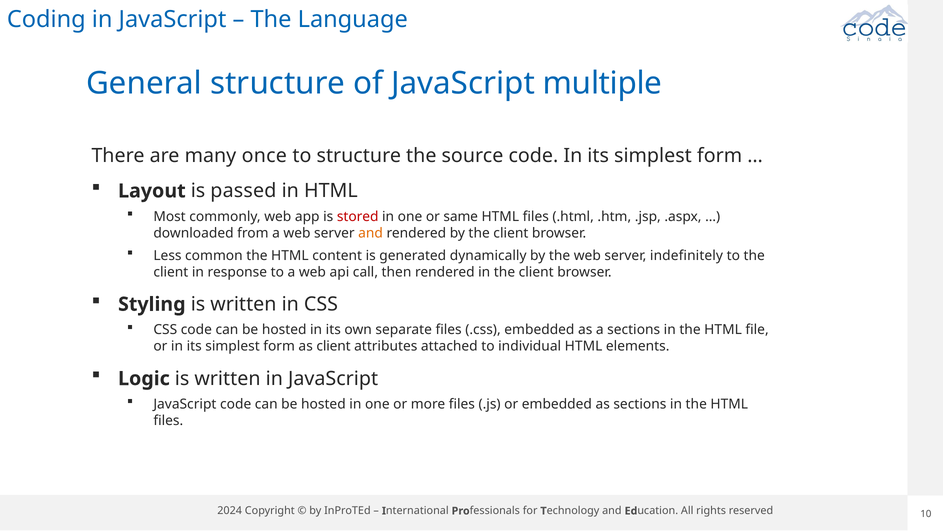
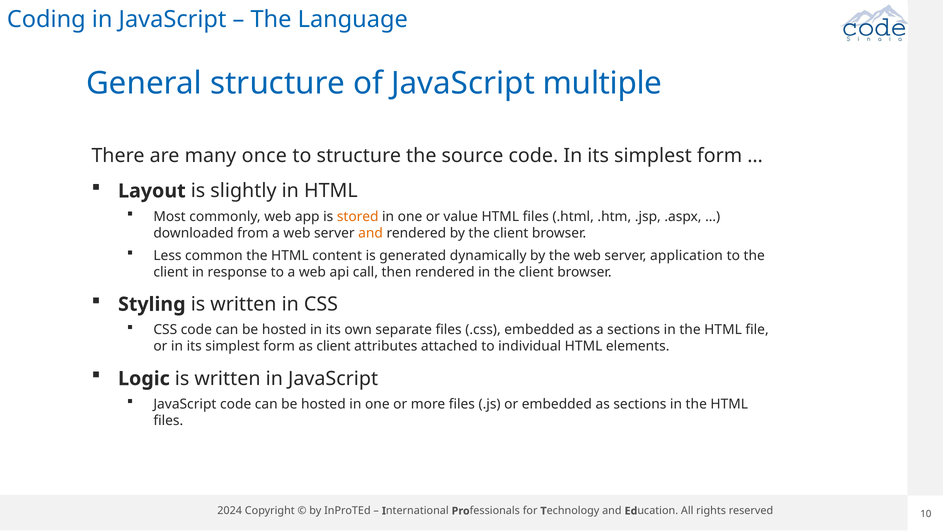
passed: passed -> slightly
stored colour: red -> orange
same: same -> value
indefinitely: indefinitely -> application
